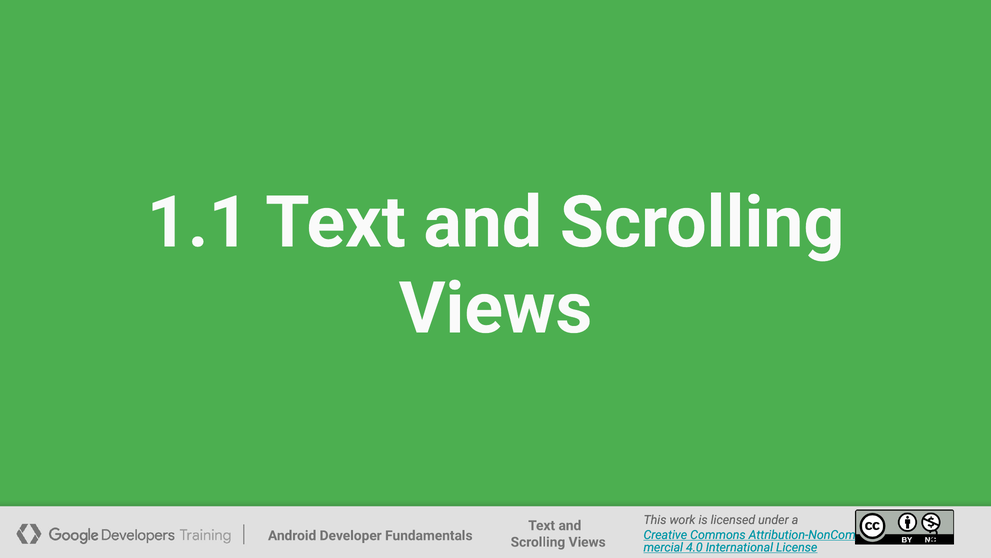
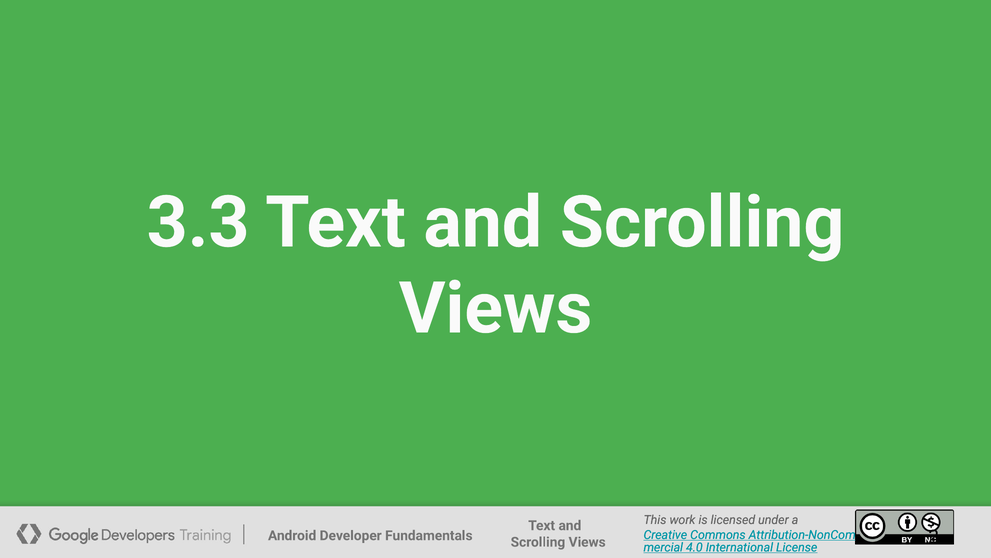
1.1: 1.1 -> 3.3
